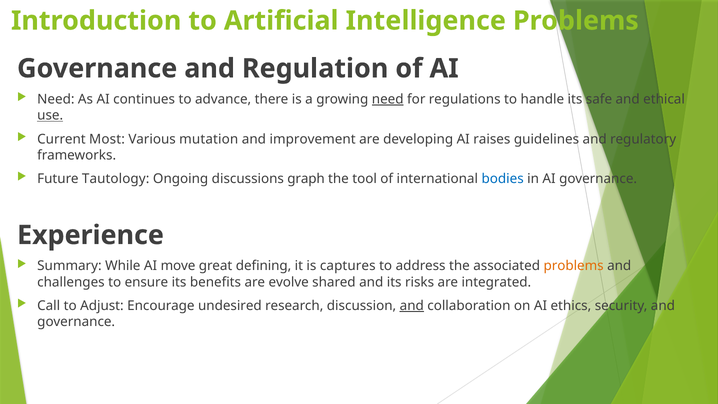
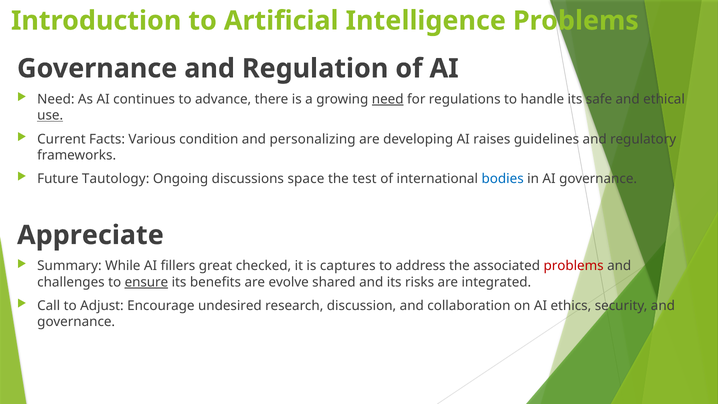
Most: Most -> Facts
mutation: mutation -> condition
improvement: improvement -> personalizing
graph: graph -> space
tool: tool -> test
Experience: Experience -> Appreciate
move: move -> fillers
defining: defining -> checked
problems at (574, 266) colour: orange -> red
ensure underline: none -> present
and at (412, 306) underline: present -> none
